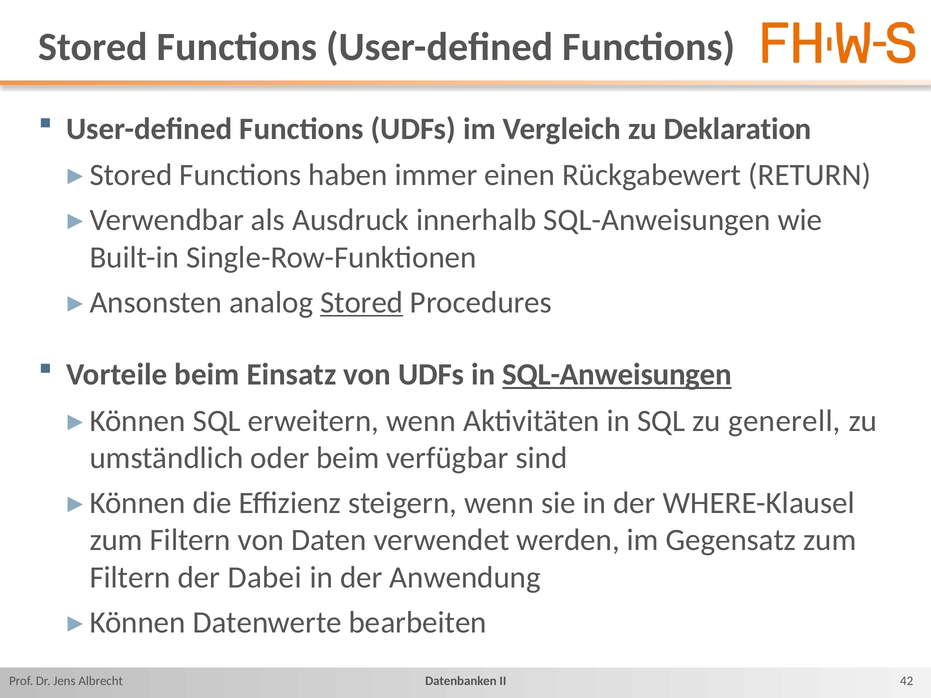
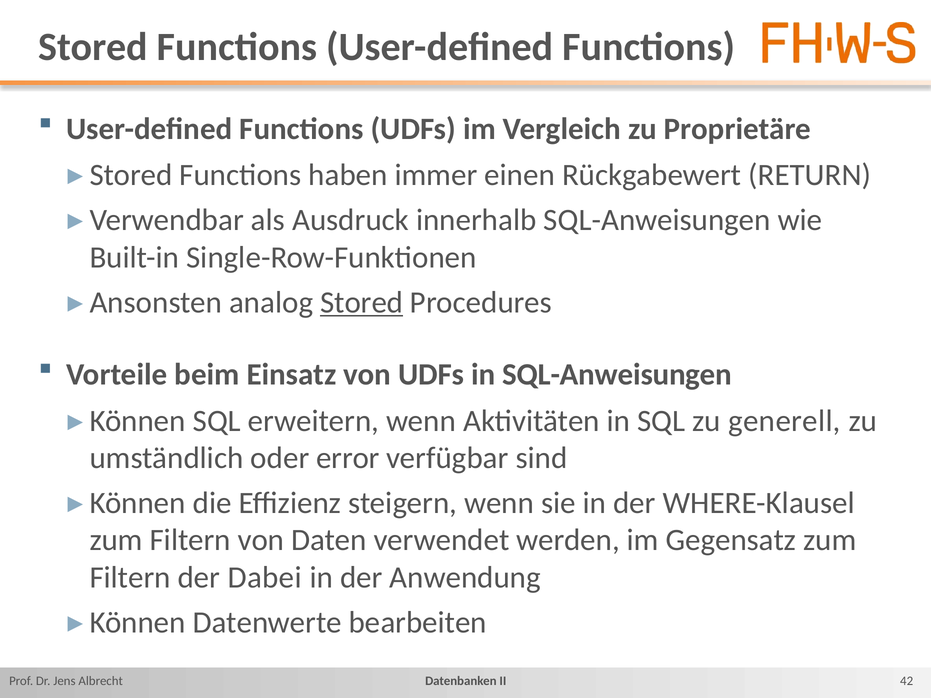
Deklaration: Deklaration -> Proprietäre
SQL-Anweisungen at (617, 375) underline: present -> none
oder beim: beim -> error
